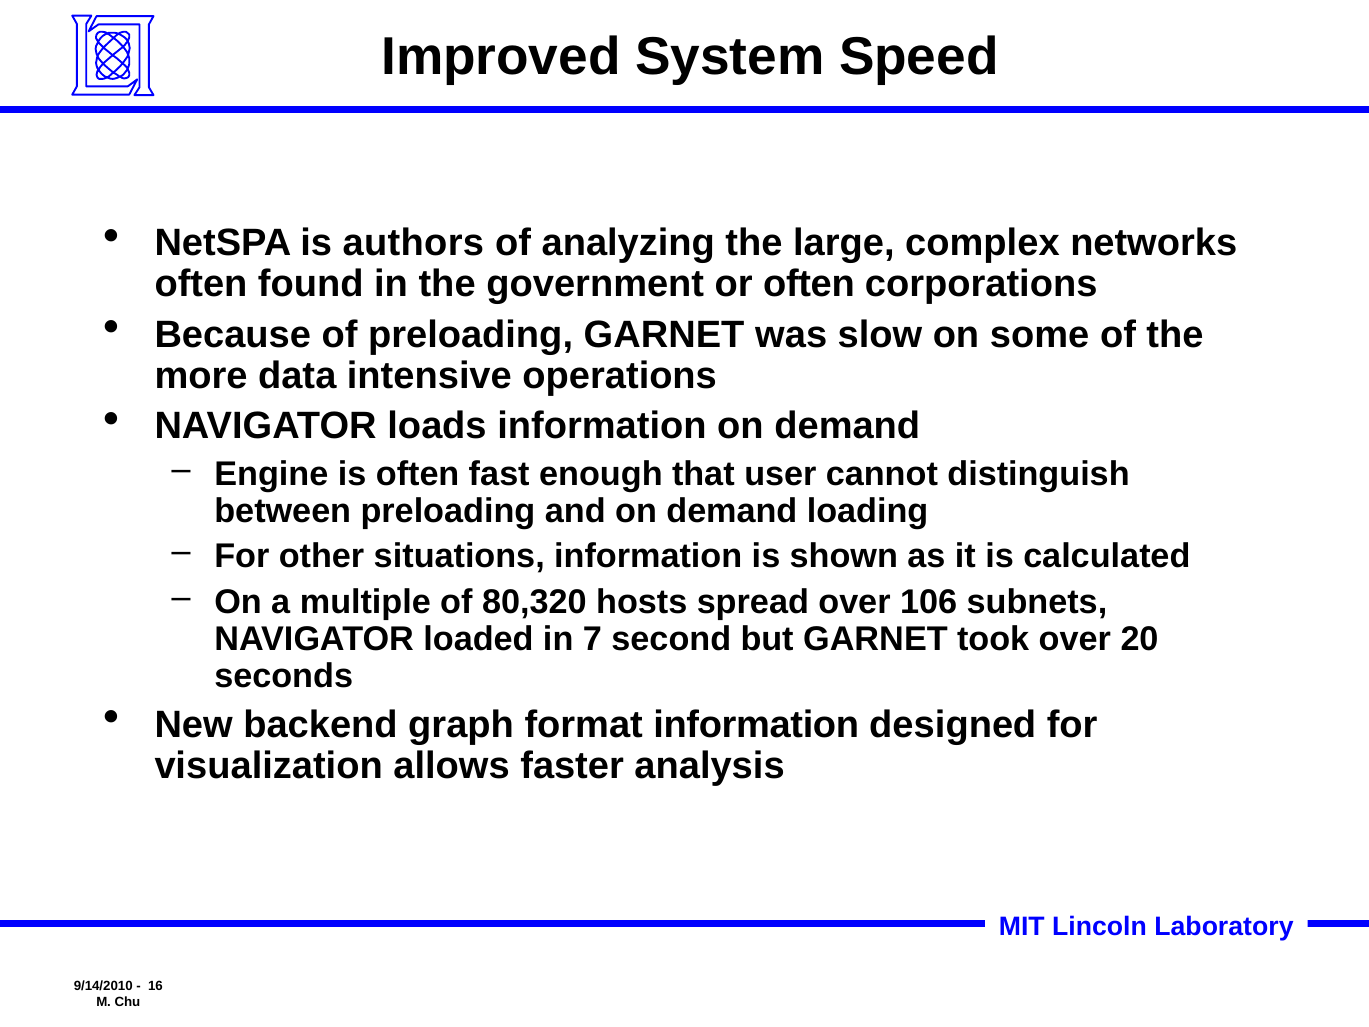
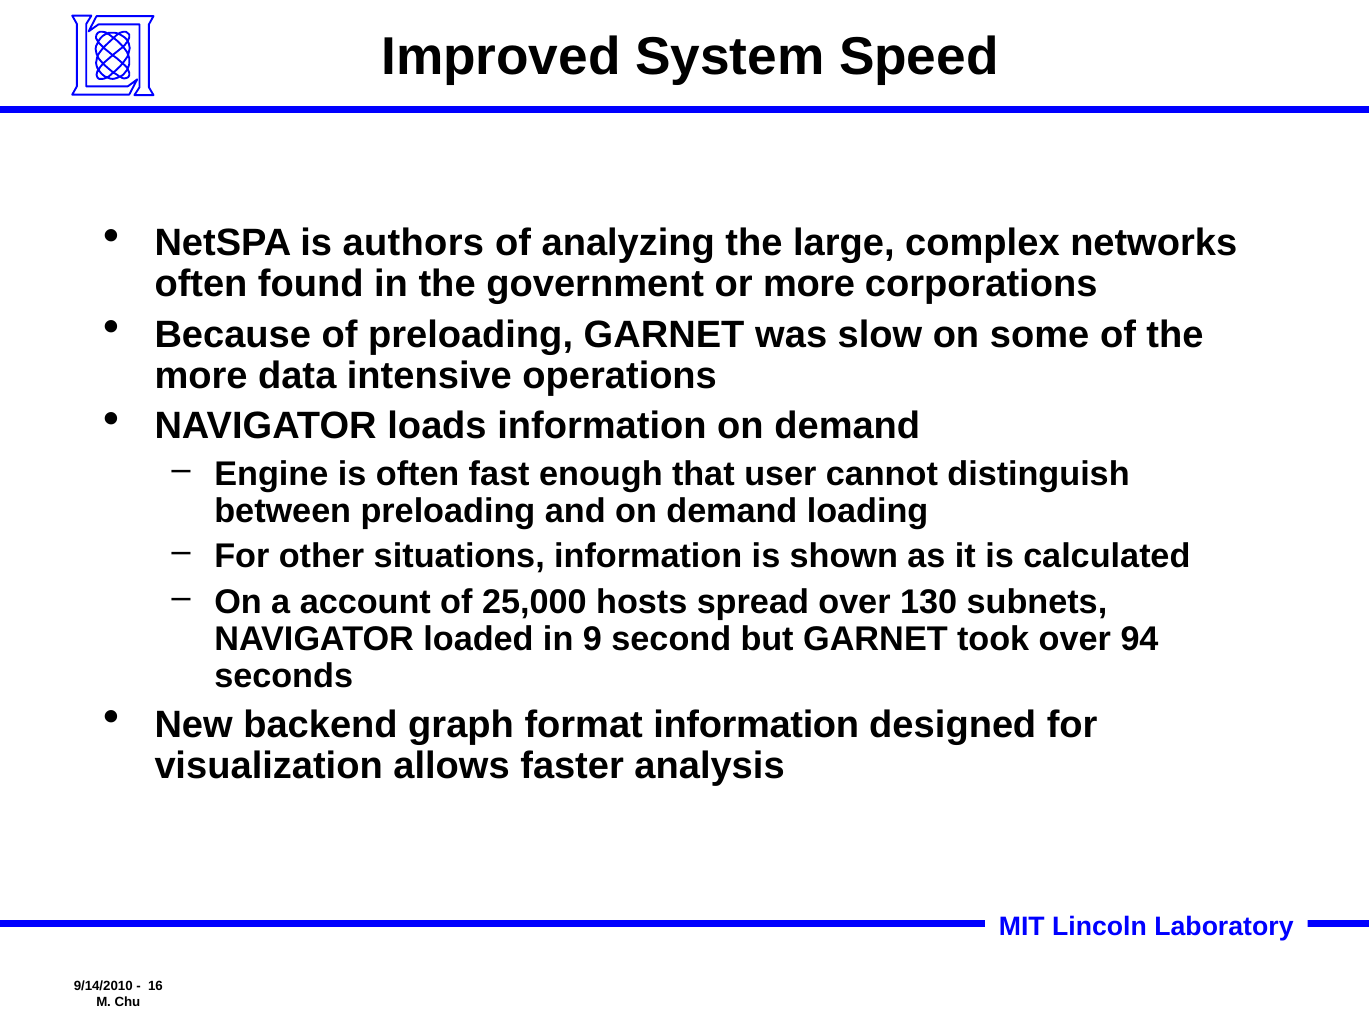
or often: often -> more
multiple: multiple -> account
80,320: 80,320 -> 25,000
106: 106 -> 130
7: 7 -> 9
20: 20 -> 94
